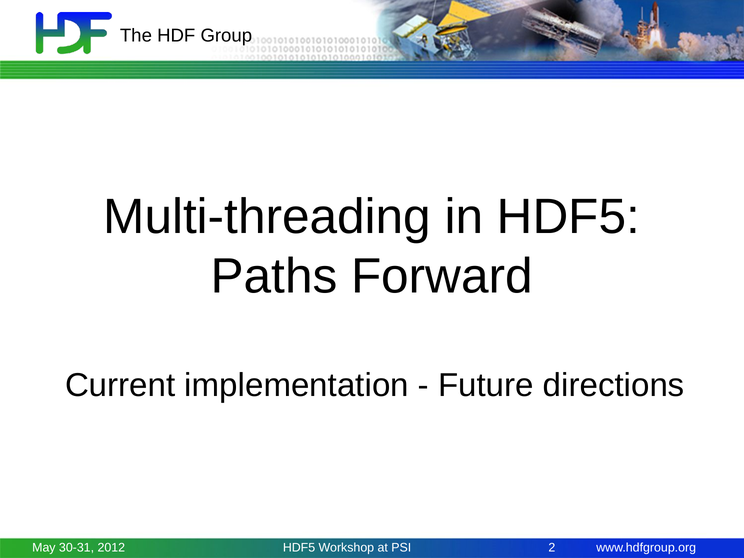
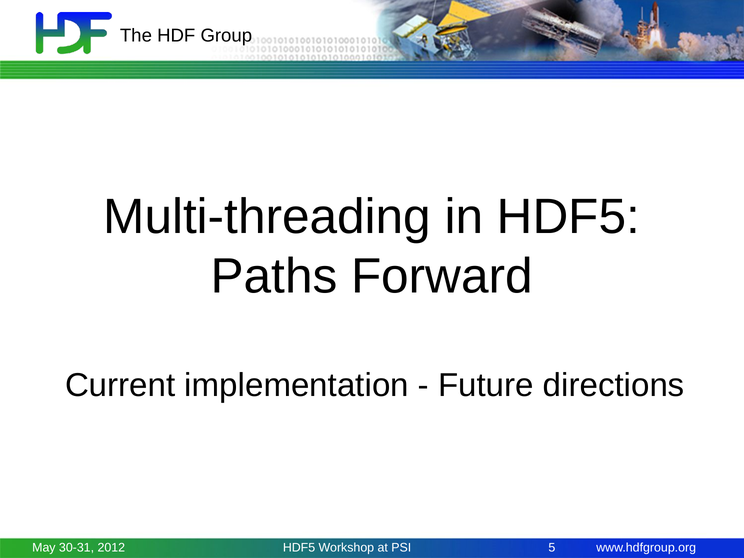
2: 2 -> 5
